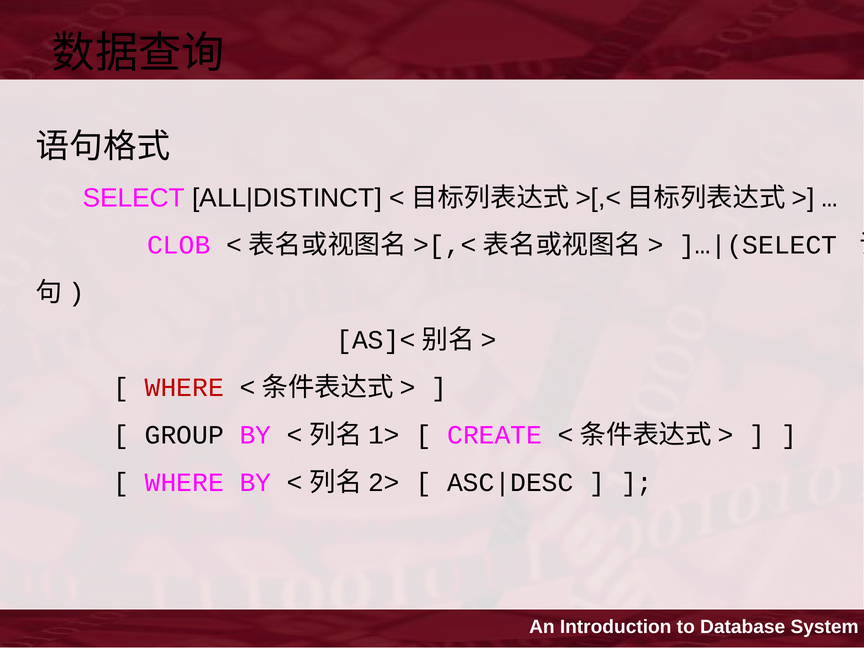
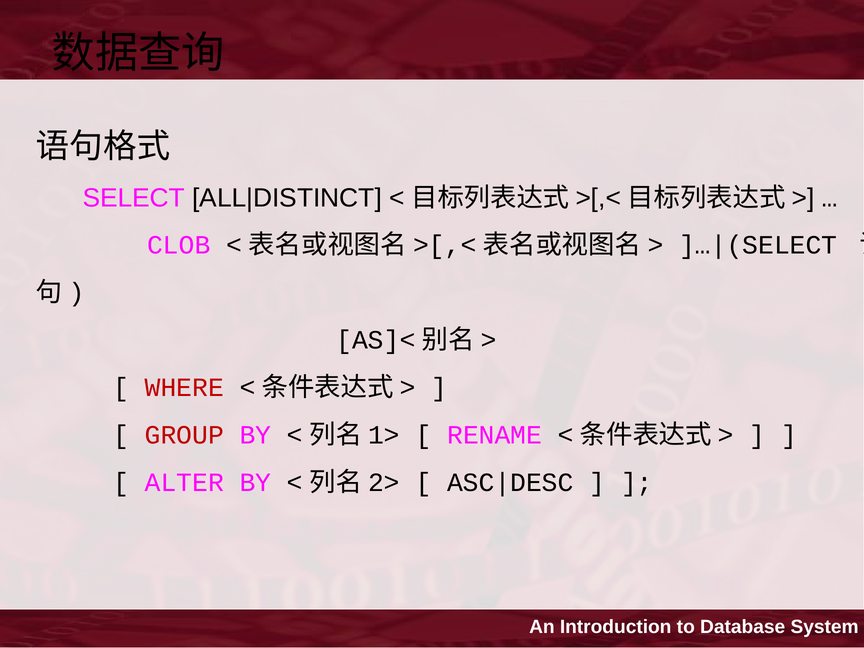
GROUP colour: black -> red
CREATE: CREATE -> RENAME
WHERE at (184, 483): WHERE -> ALTER
